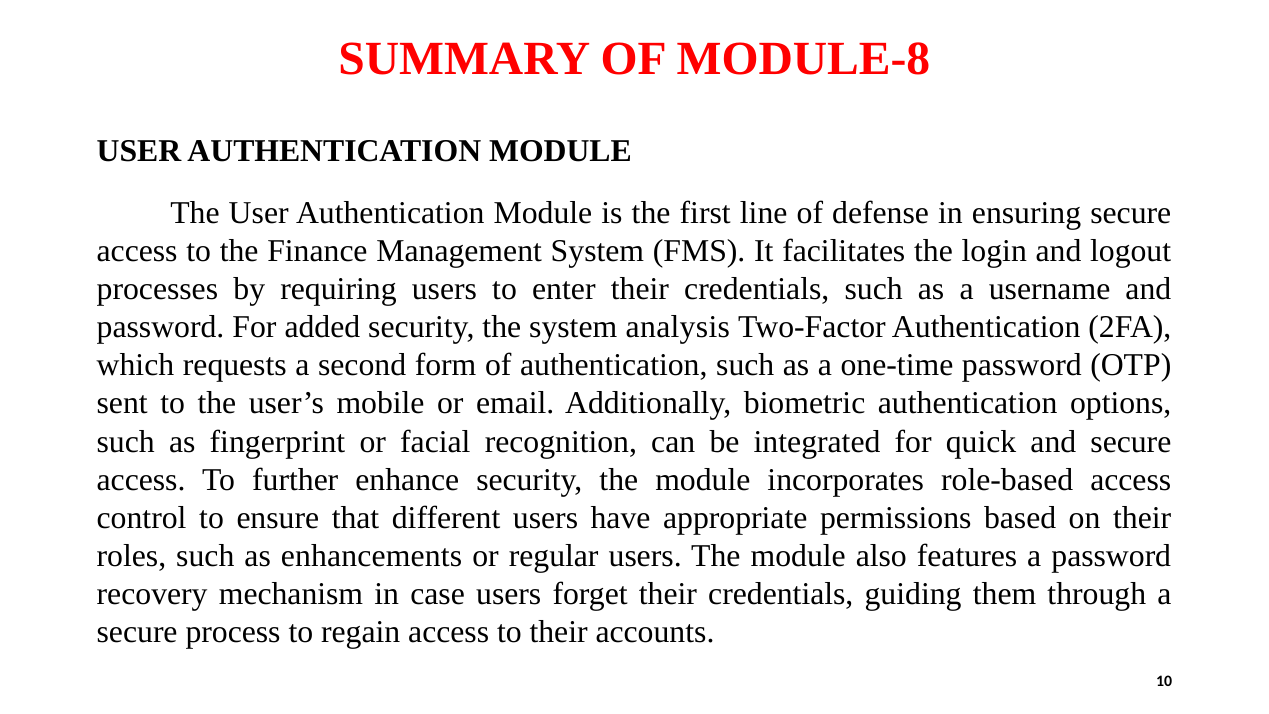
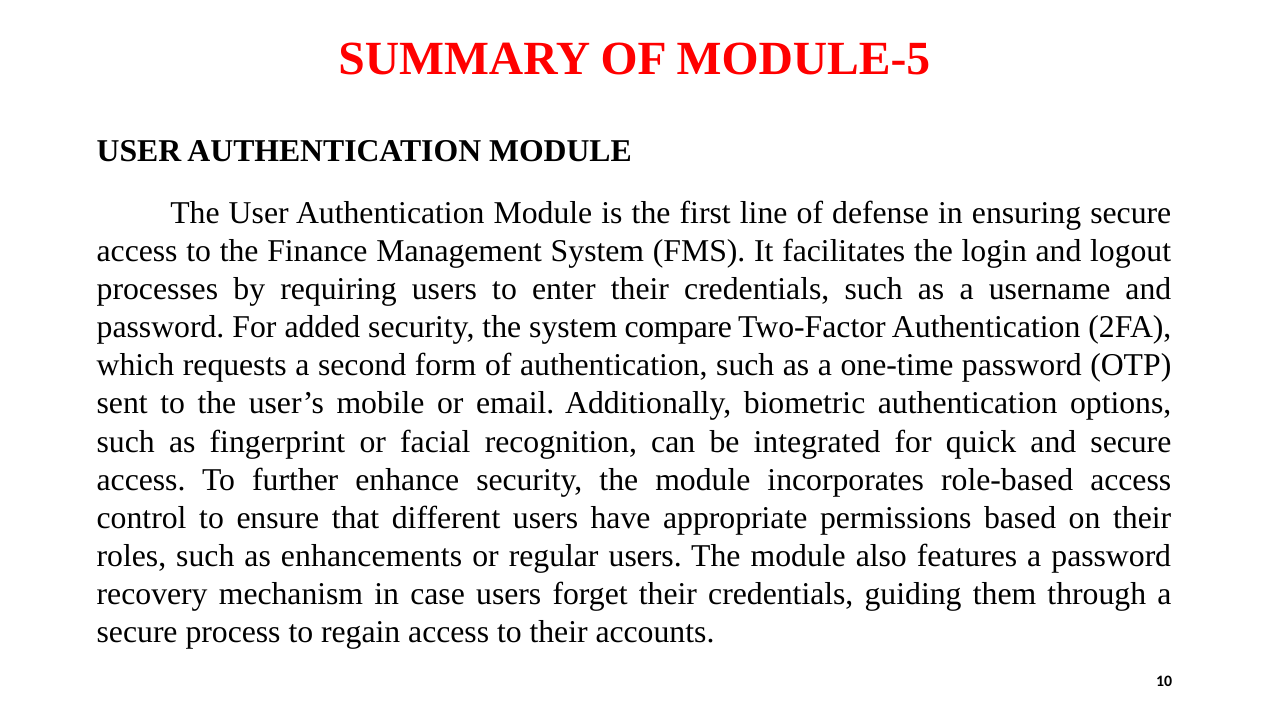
MODULE-8: MODULE-8 -> MODULE-5
analysis: analysis -> compare
